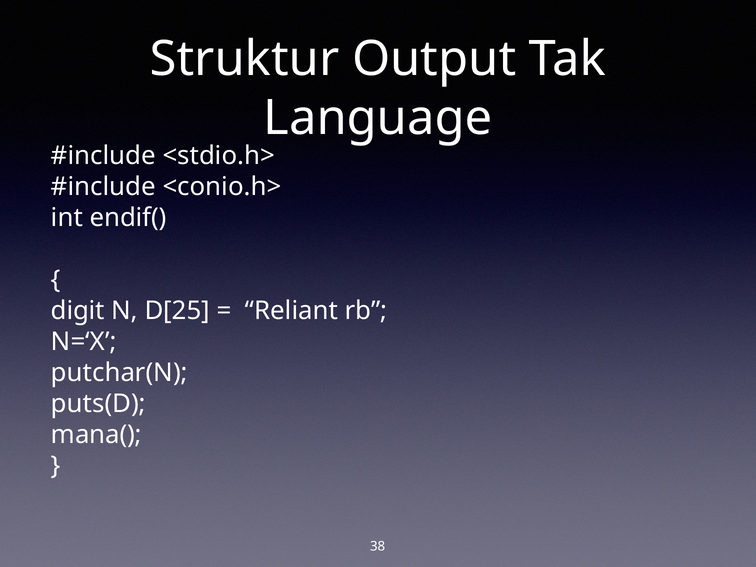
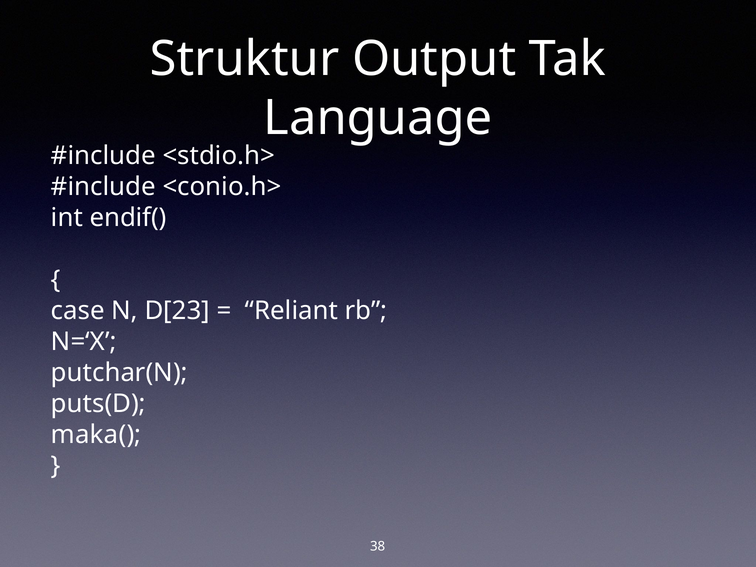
digit: digit -> case
D[25: D[25 -> D[23
mana(: mana( -> maka(
